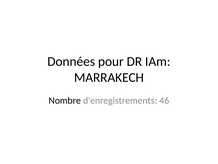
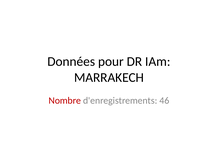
Nombre colour: black -> red
